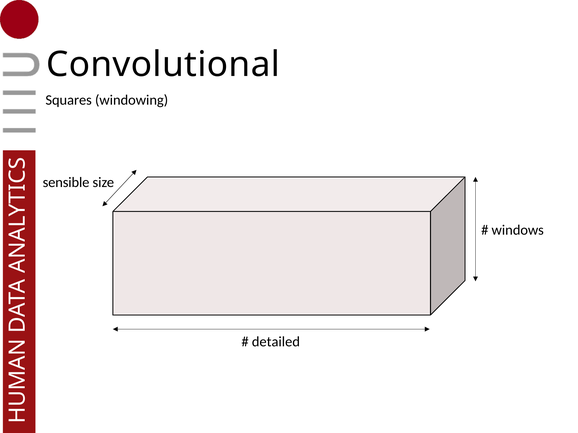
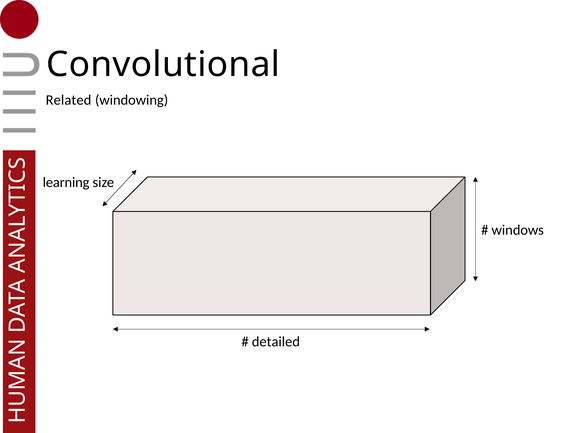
Squares: Squares -> Related
sensible: sensible -> learning
